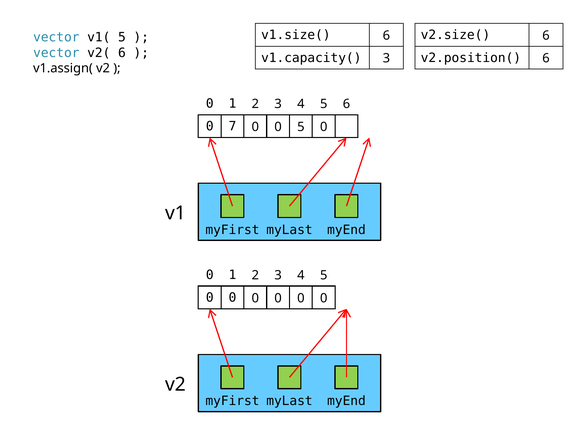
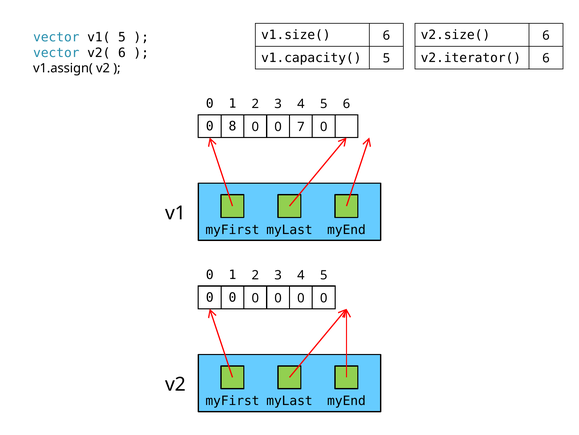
v1.capacity( 3: 3 -> 5
v2.position(: v2.position( -> v2.iterator(
7: 7 -> 8
0 5: 5 -> 7
